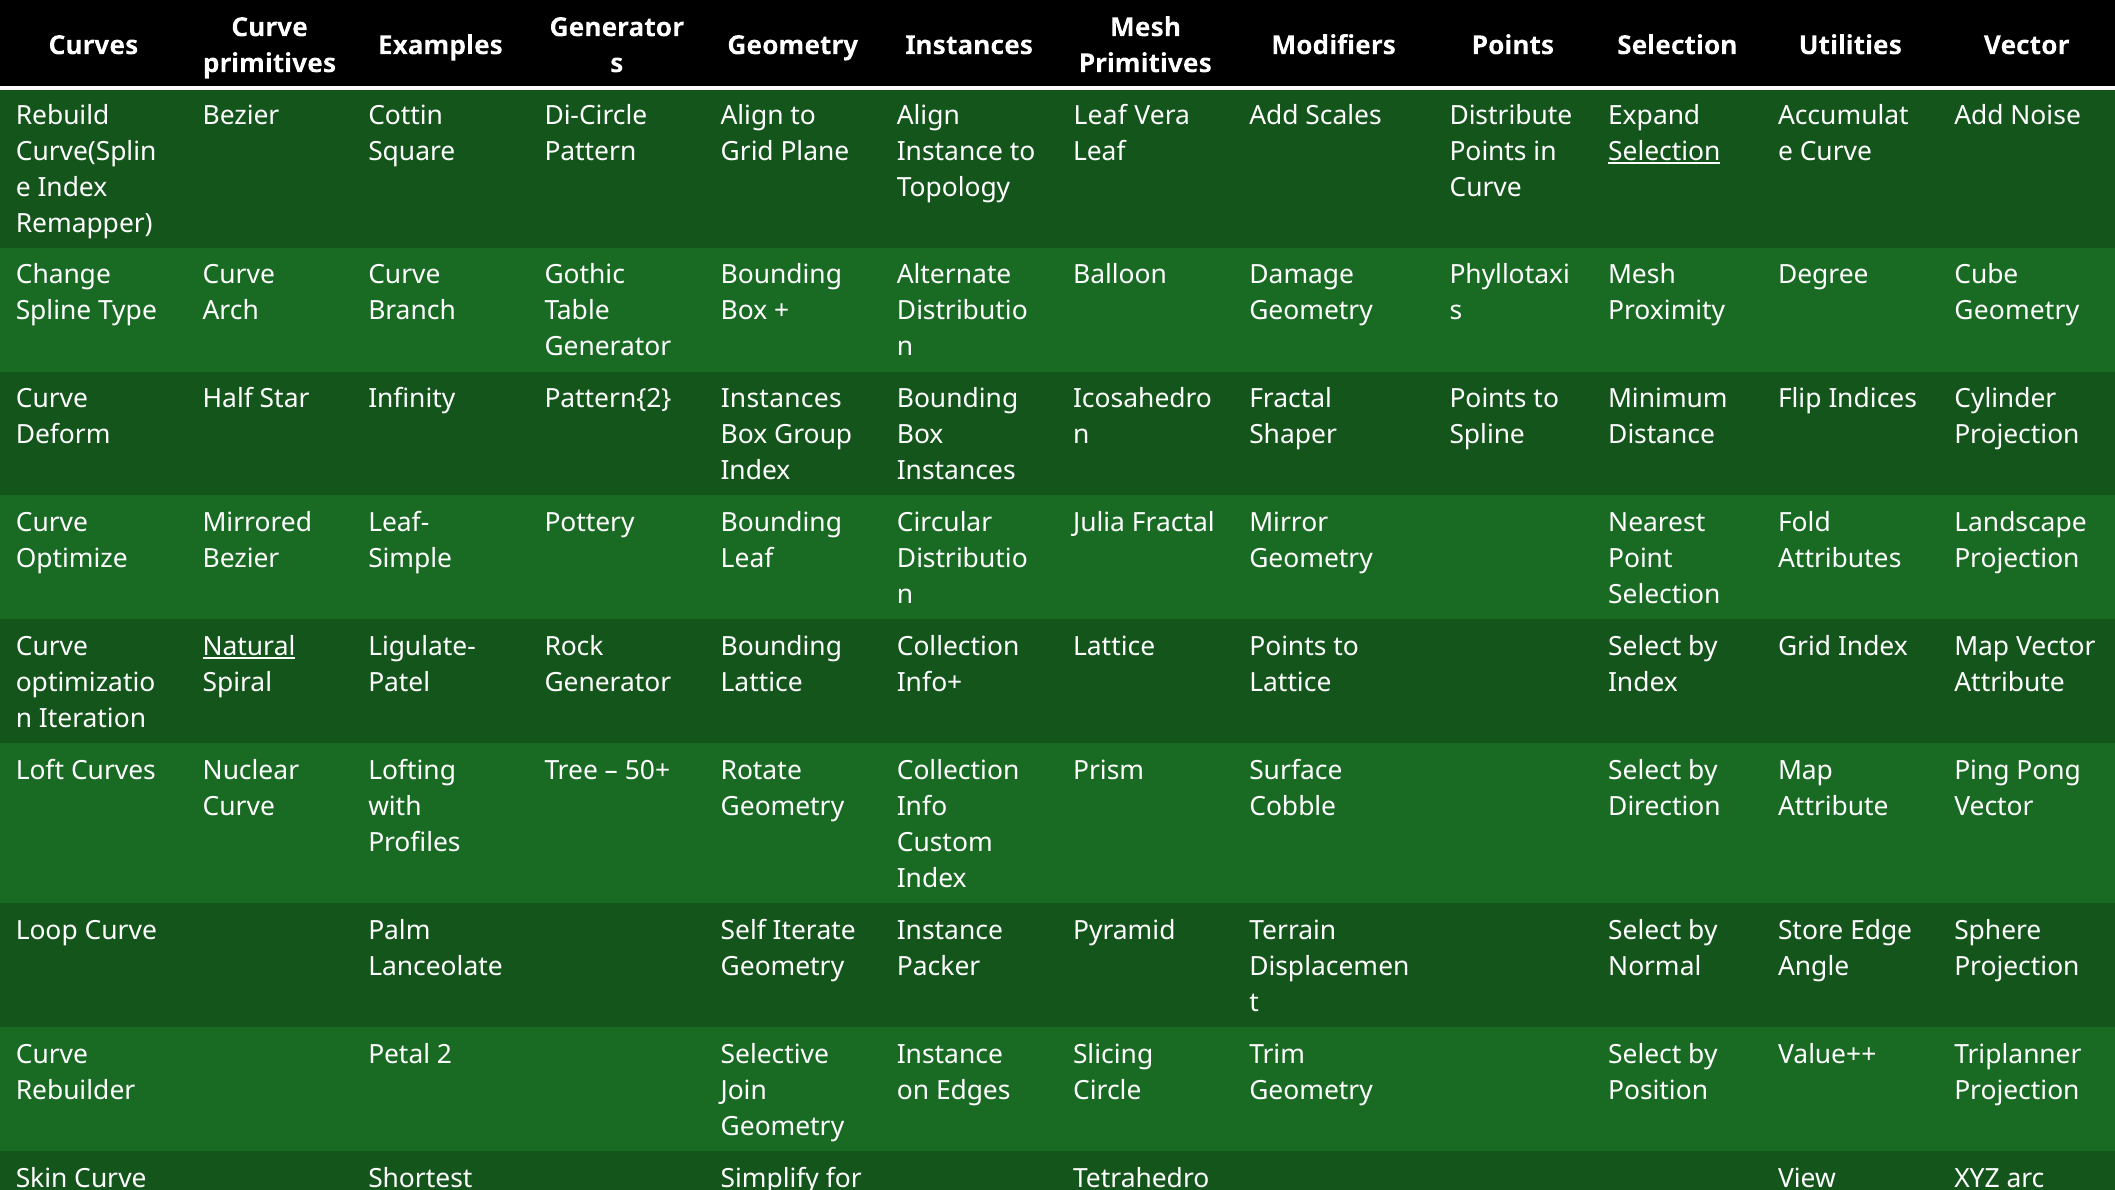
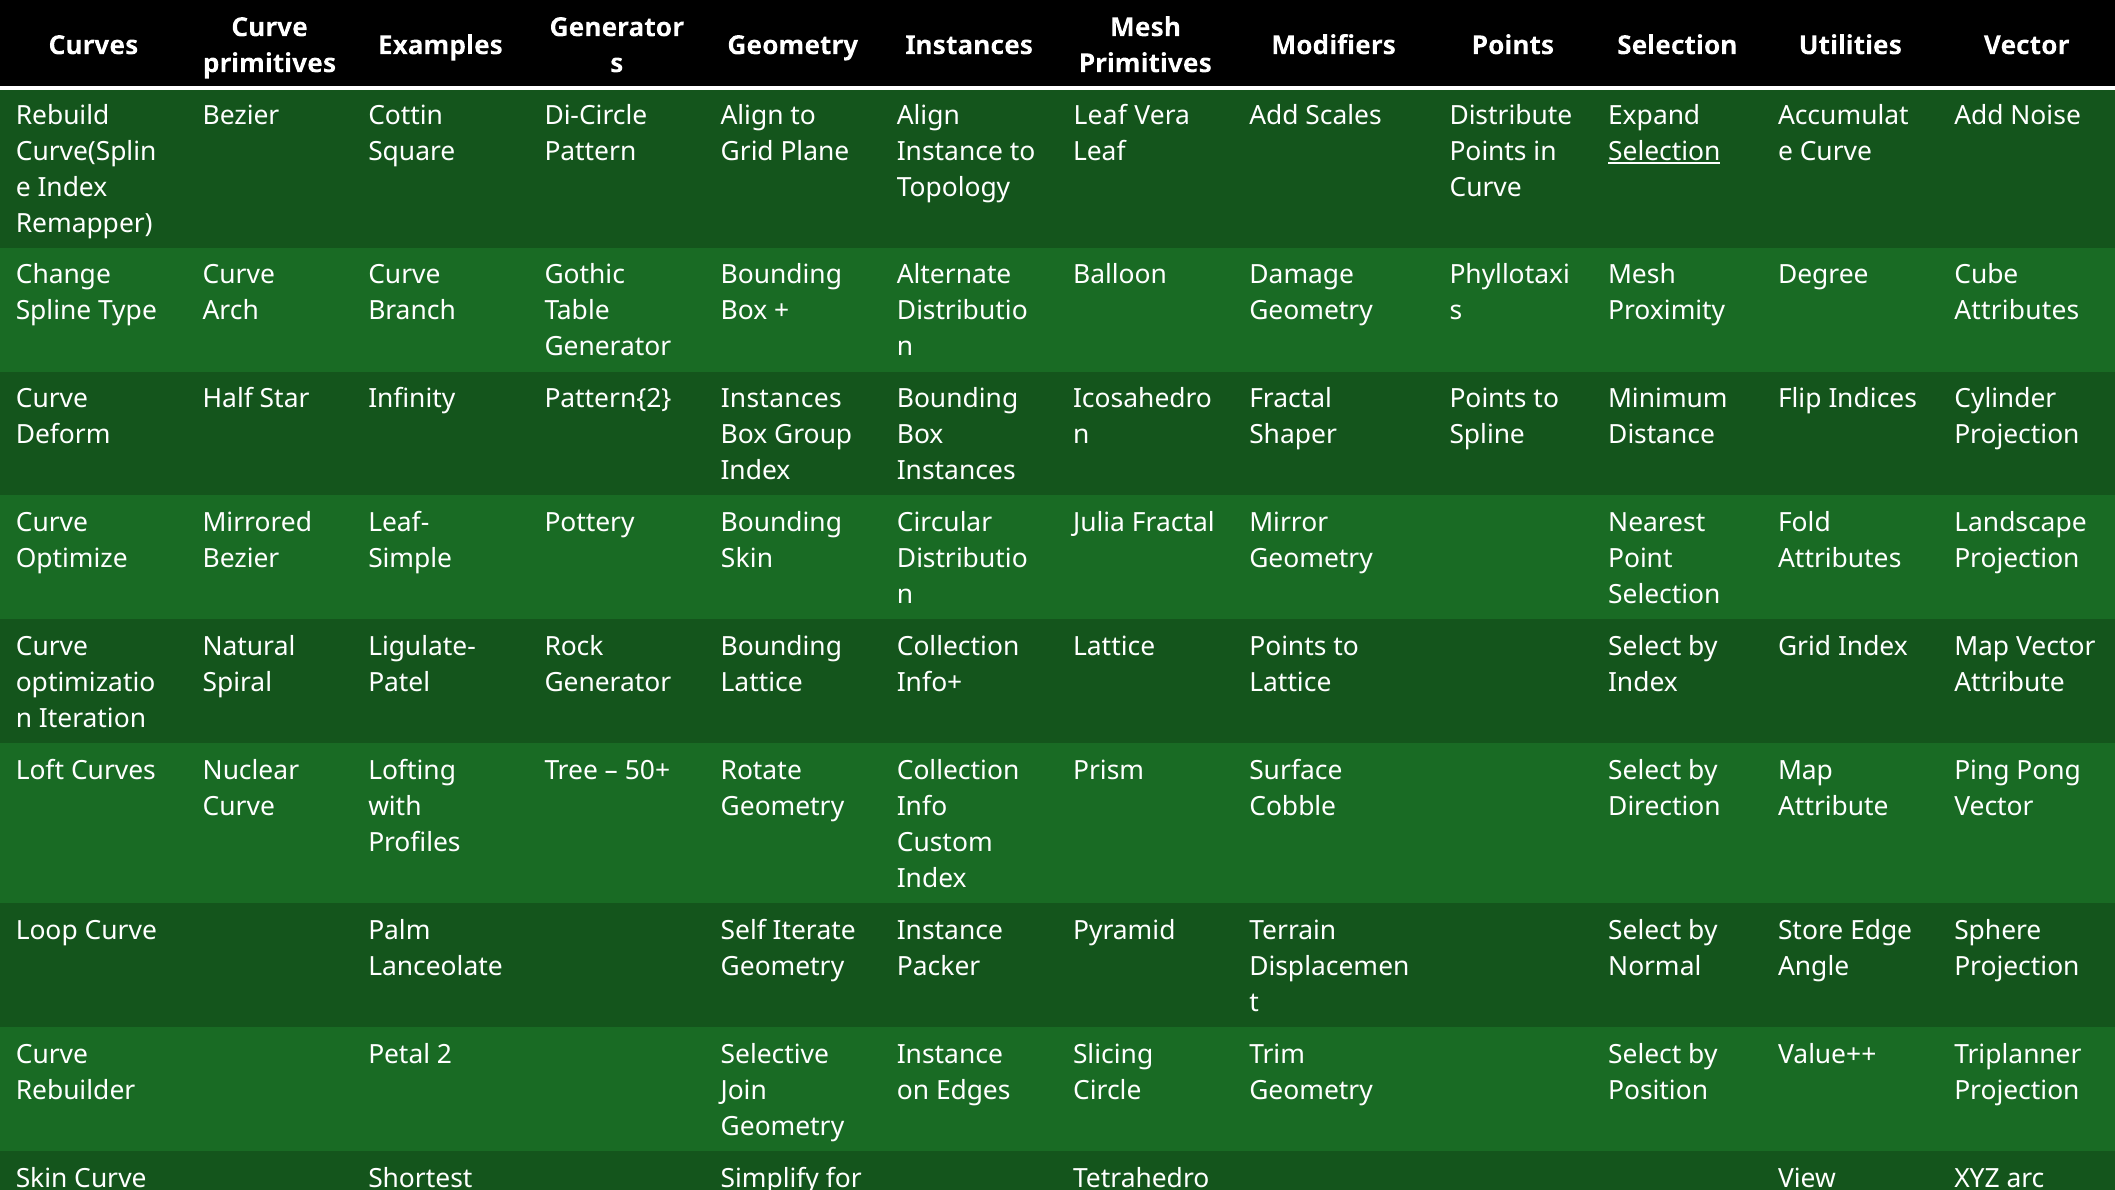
Geometry at (2017, 311): Geometry -> Attributes
Leaf at (747, 559): Leaf -> Skin
Natural underline: present -> none
